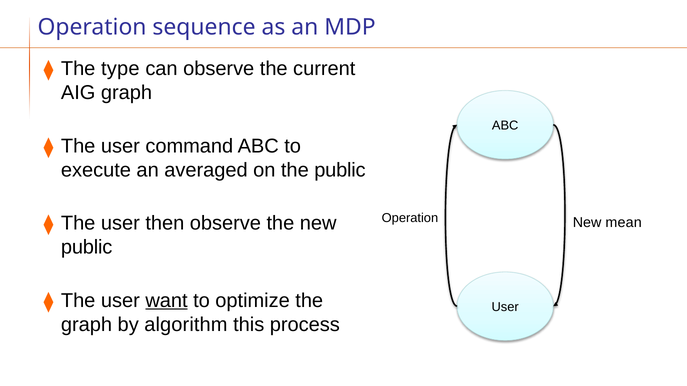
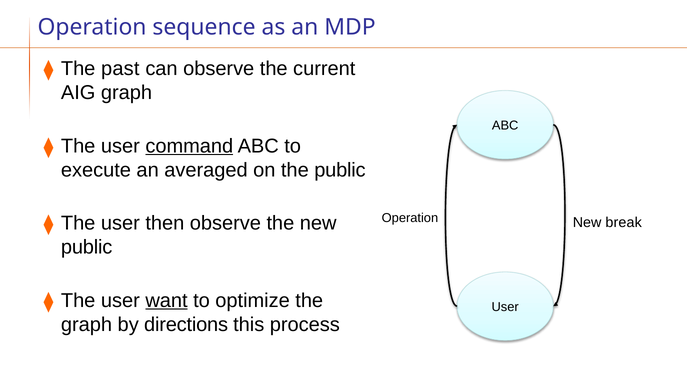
type: type -> past
command underline: none -> present
mean: mean -> break
algorithm: algorithm -> directions
